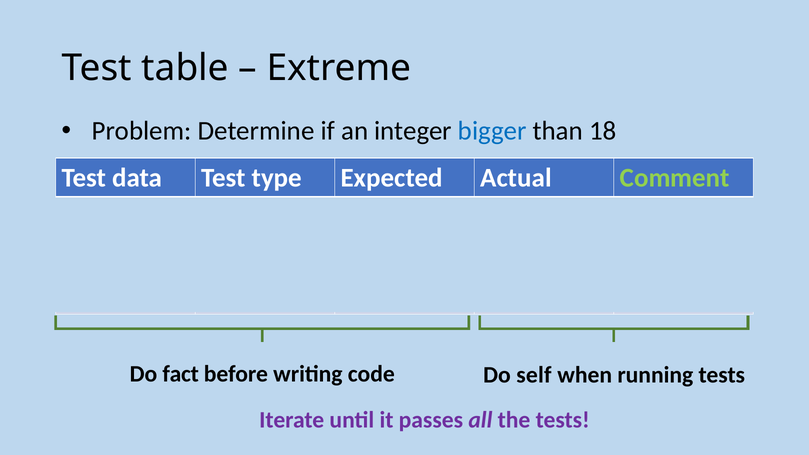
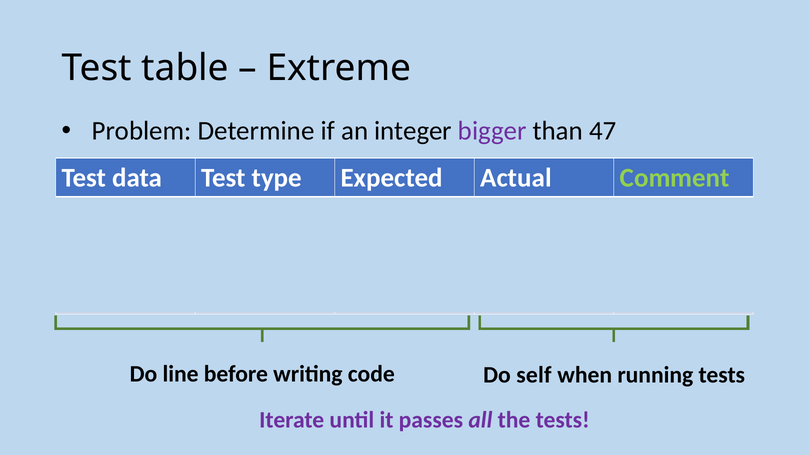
bigger colour: blue -> purple
18: 18 -> 47
fact: fact -> line
